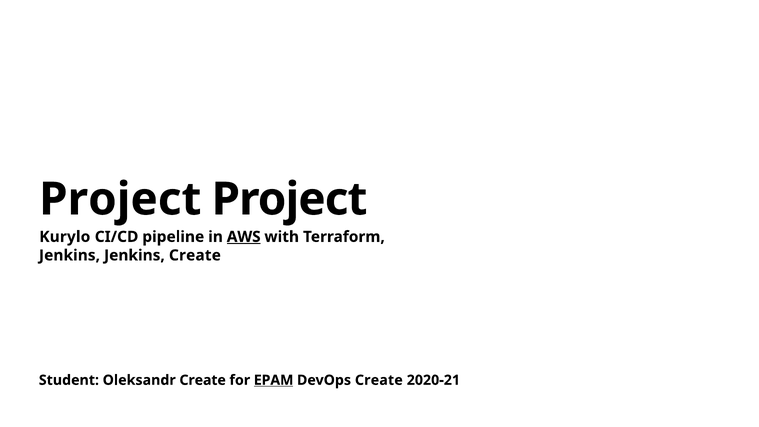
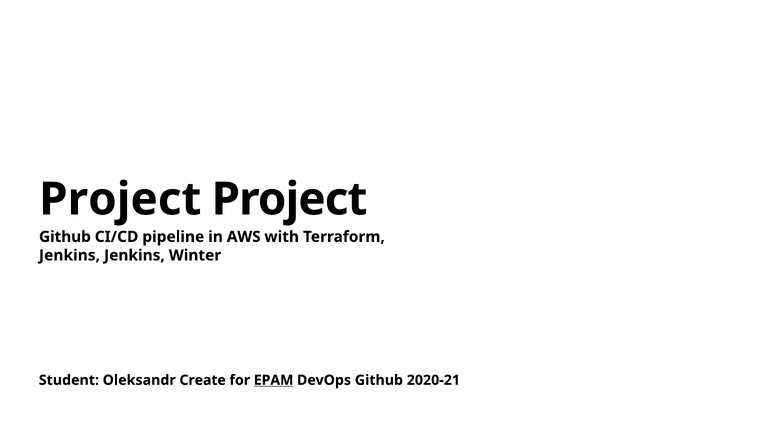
Kurylo at (65, 237): Kurylo -> Github
AWS underline: present -> none
Jenkins Create: Create -> Winter
DevOps Create: Create -> Github
